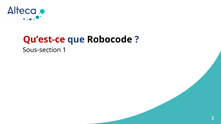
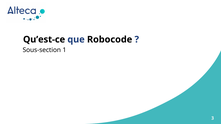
Qu’est-ce colour: red -> black
